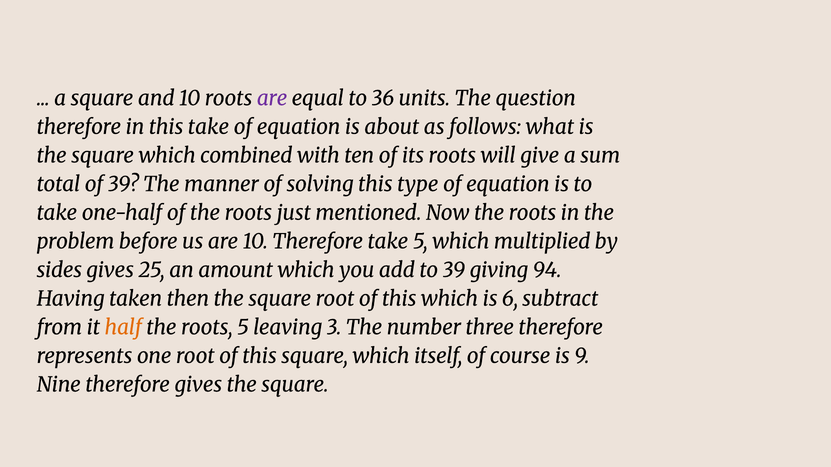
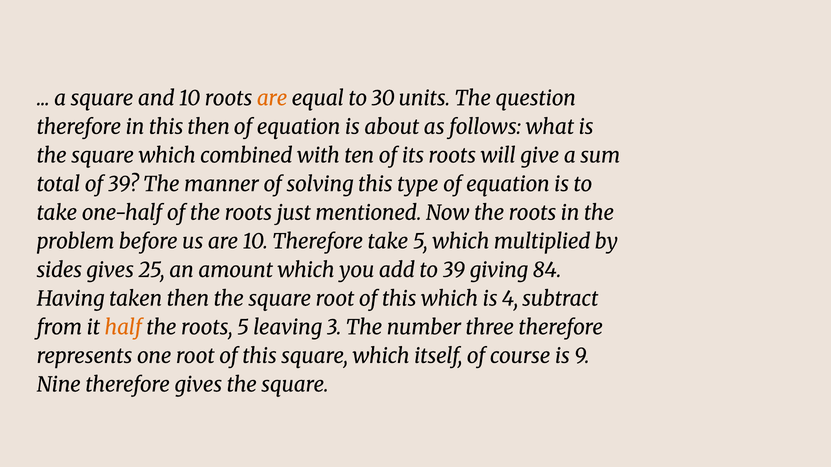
are at (272, 99) colour: purple -> orange
36: 36 -> 30
this take: take -> then
94: 94 -> 84
6: 6 -> 4
